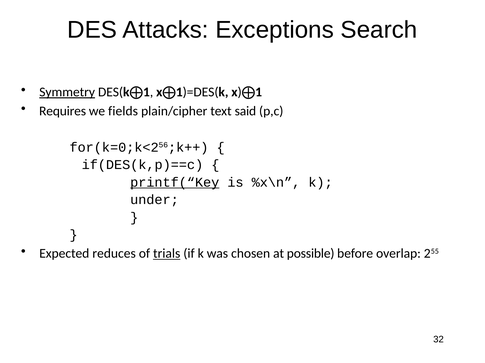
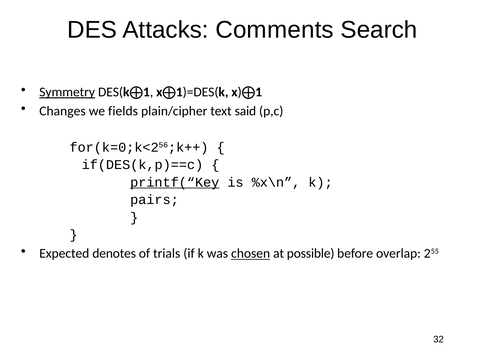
Exceptions: Exceptions -> Comments
Requires: Requires -> Changes
under: under -> pairs
reduces: reduces -> denotes
trials underline: present -> none
chosen underline: none -> present
